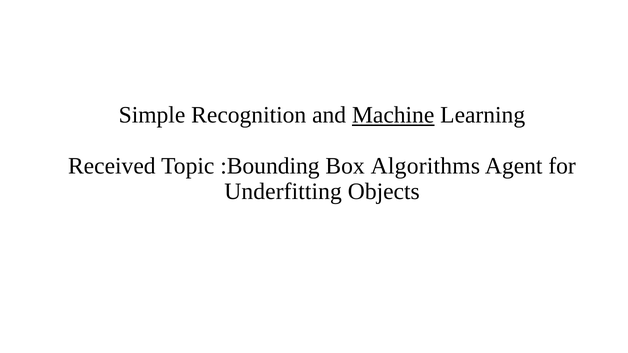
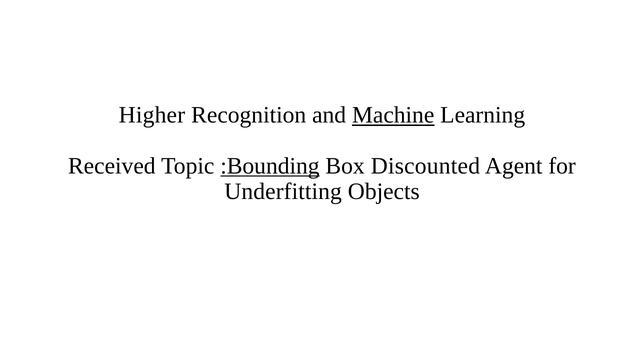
Simple: Simple -> Higher
:Bounding underline: none -> present
Algorithms: Algorithms -> Discounted
